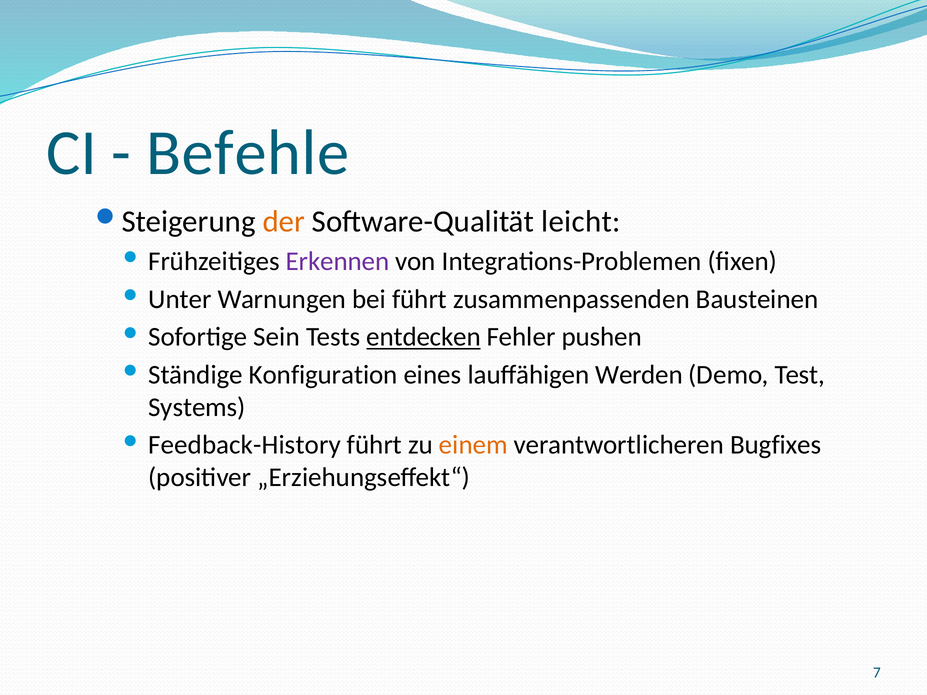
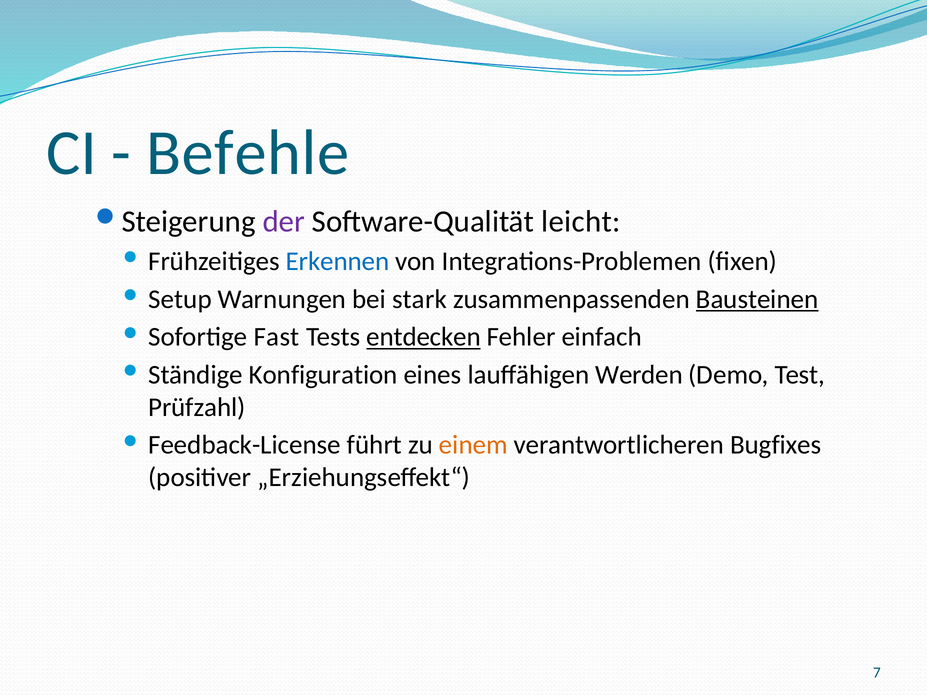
der colour: orange -> purple
Erkennen colour: purple -> blue
Unter: Unter -> Setup
bei führt: führt -> stark
Bausteinen underline: none -> present
Sein: Sein -> Fast
pushen: pushen -> einfach
Systems: Systems -> Prüfzahl
Feedback-History: Feedback-History -> Feedback-License
